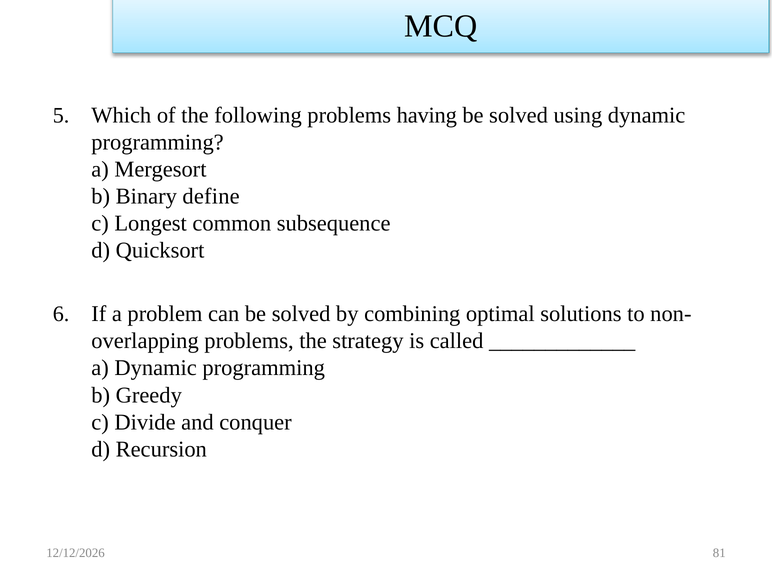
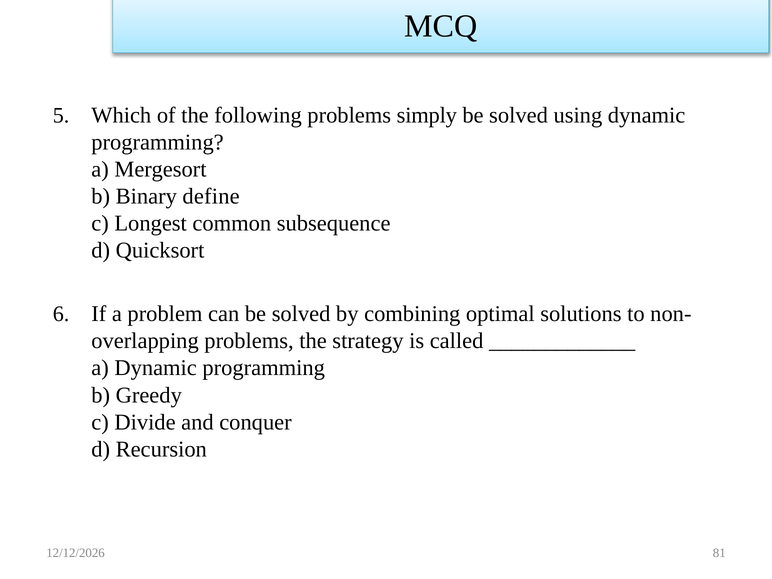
having: having -> simply
